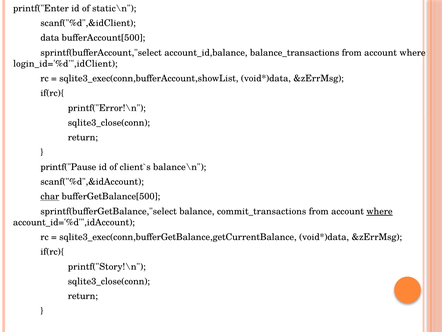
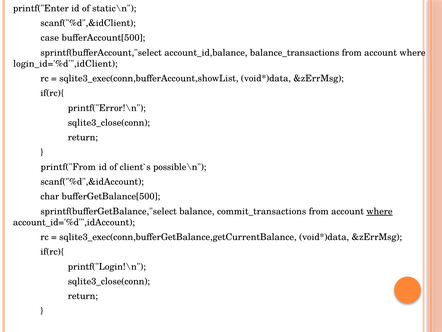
data: data -> case
printf("Pause: printf("Pause -> printf("From
balance\n: balance\n -> possible\n
char underline: present -> none
printf("Story!\n: printf("Story!\n -> printf("Login!\n
